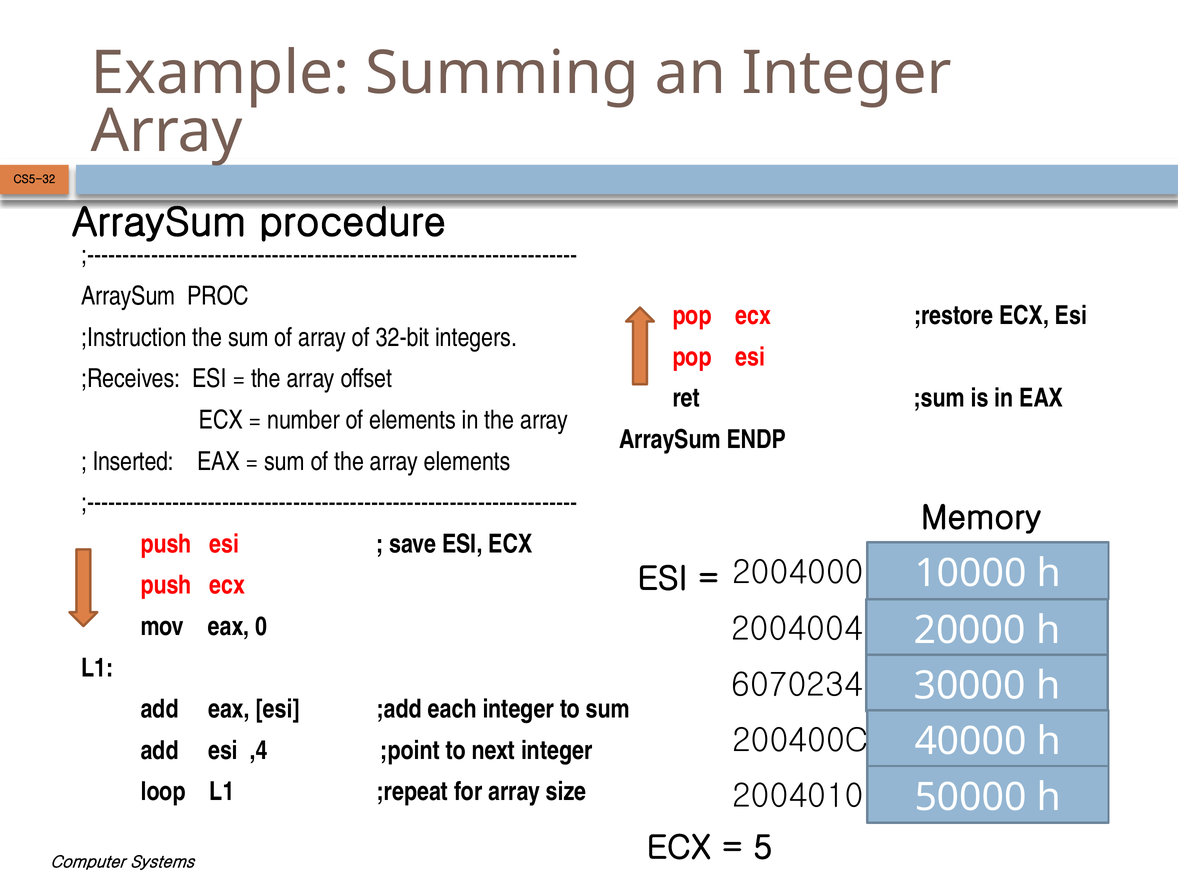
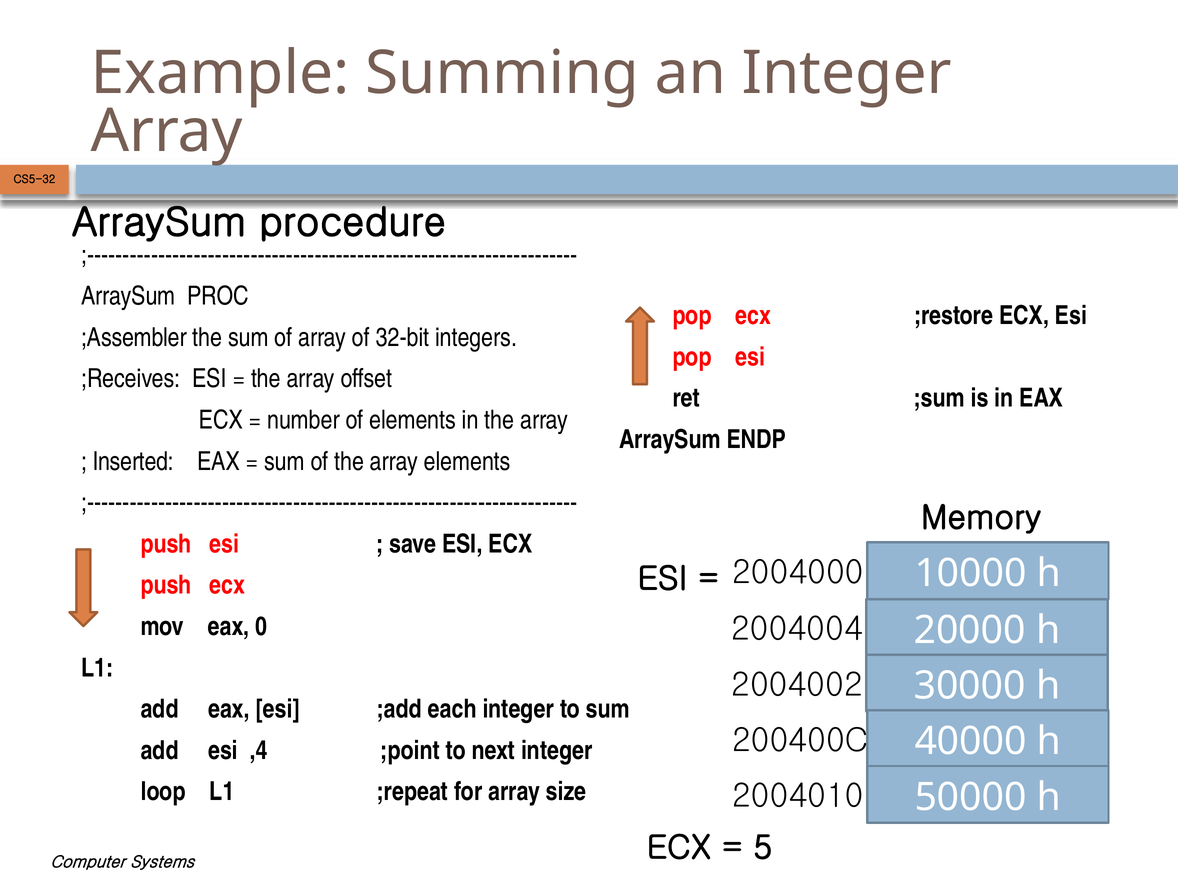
;Instruction: ;Instruction -> ;Assembler
6070234: 6070234 -> 2004002
